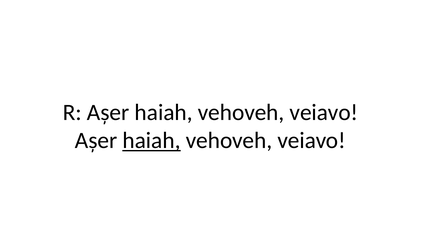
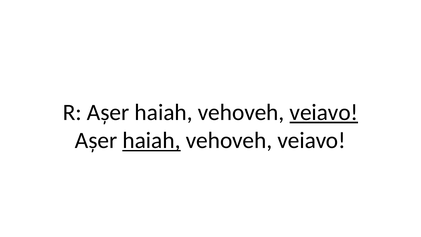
veiavo at (324, 112) underline: none -> present
